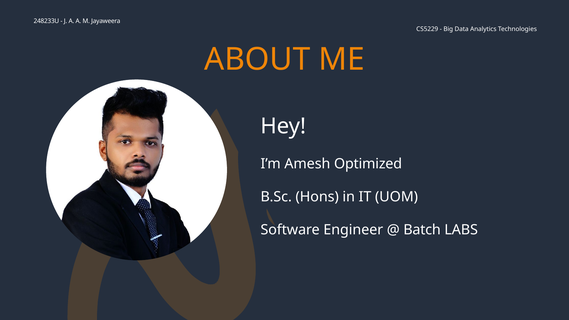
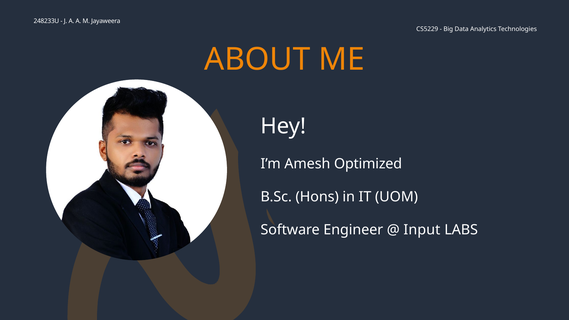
Batch: Batch -> Input
